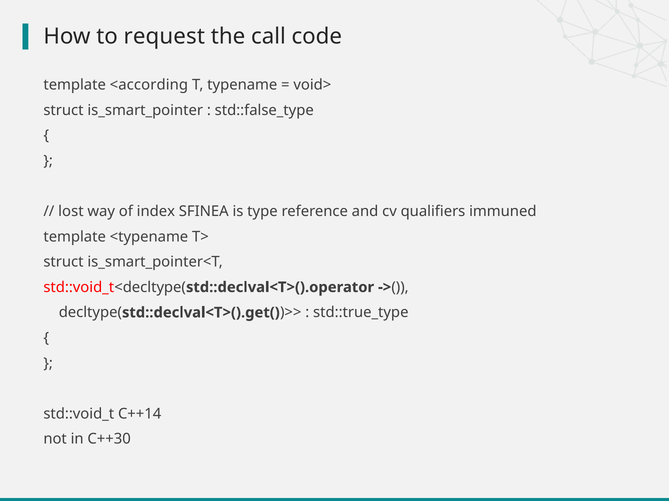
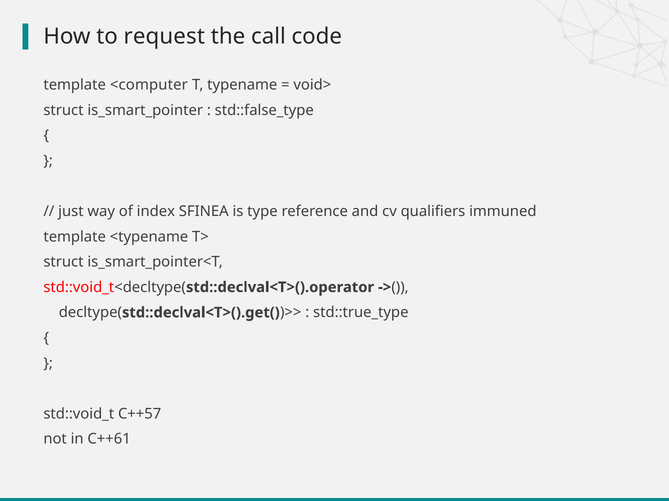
<according: <according -> <computer
lost: lost -> just
C++14: C++14 -> C++57
C++30: C++30 -> C++61
